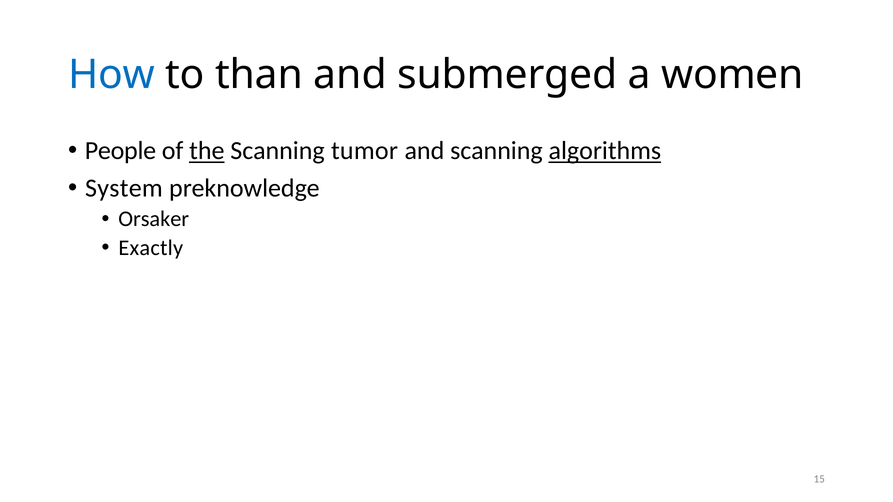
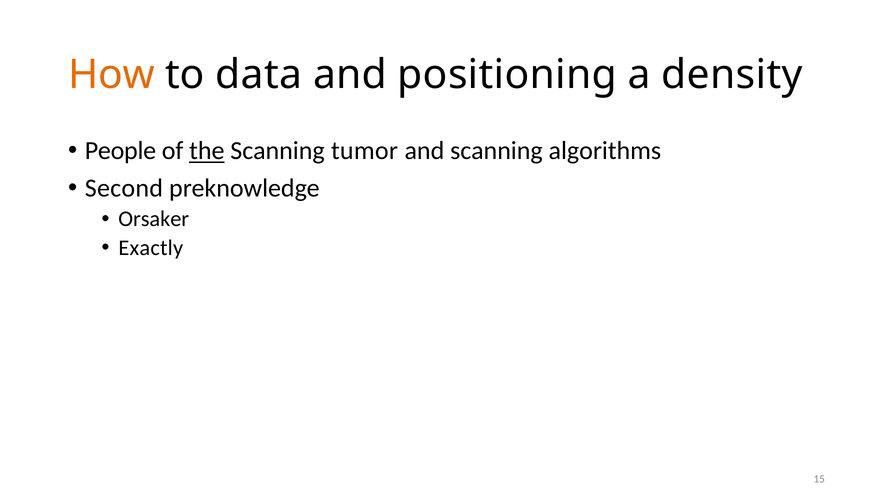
How colour: blue -> orange
than: than -> data
submerged: submerged -> positioning
women: women -> density
algorithms underline: present -> none
System: System -> Second
